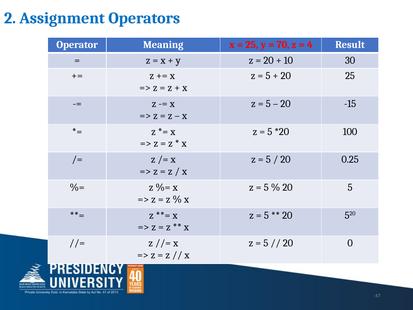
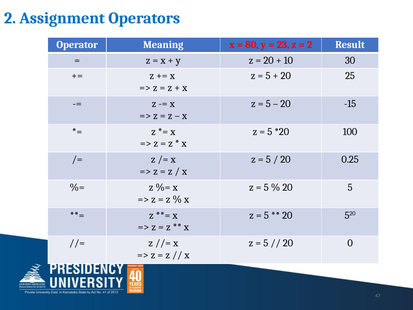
25 at (252, 45): 25 -> 80
70: 70 -> 23
4 at (310, 45): 4 -> 2
